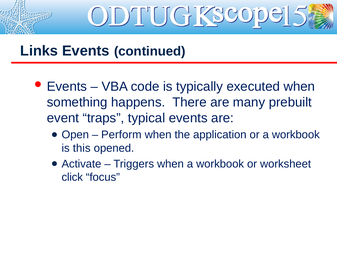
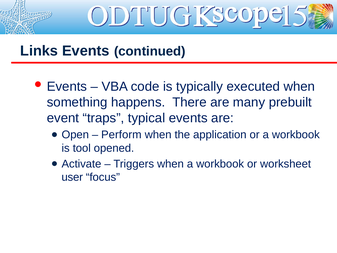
this: this -> tool
click: click -> user
